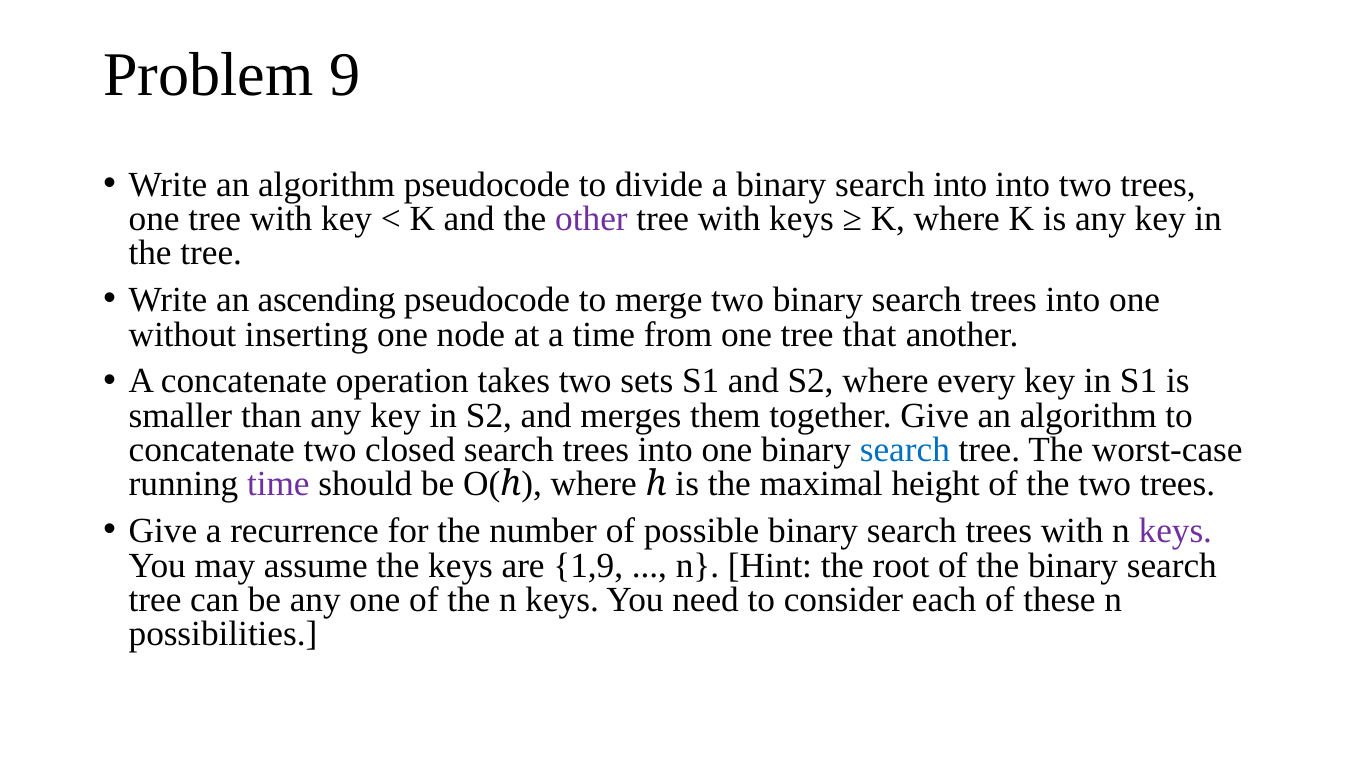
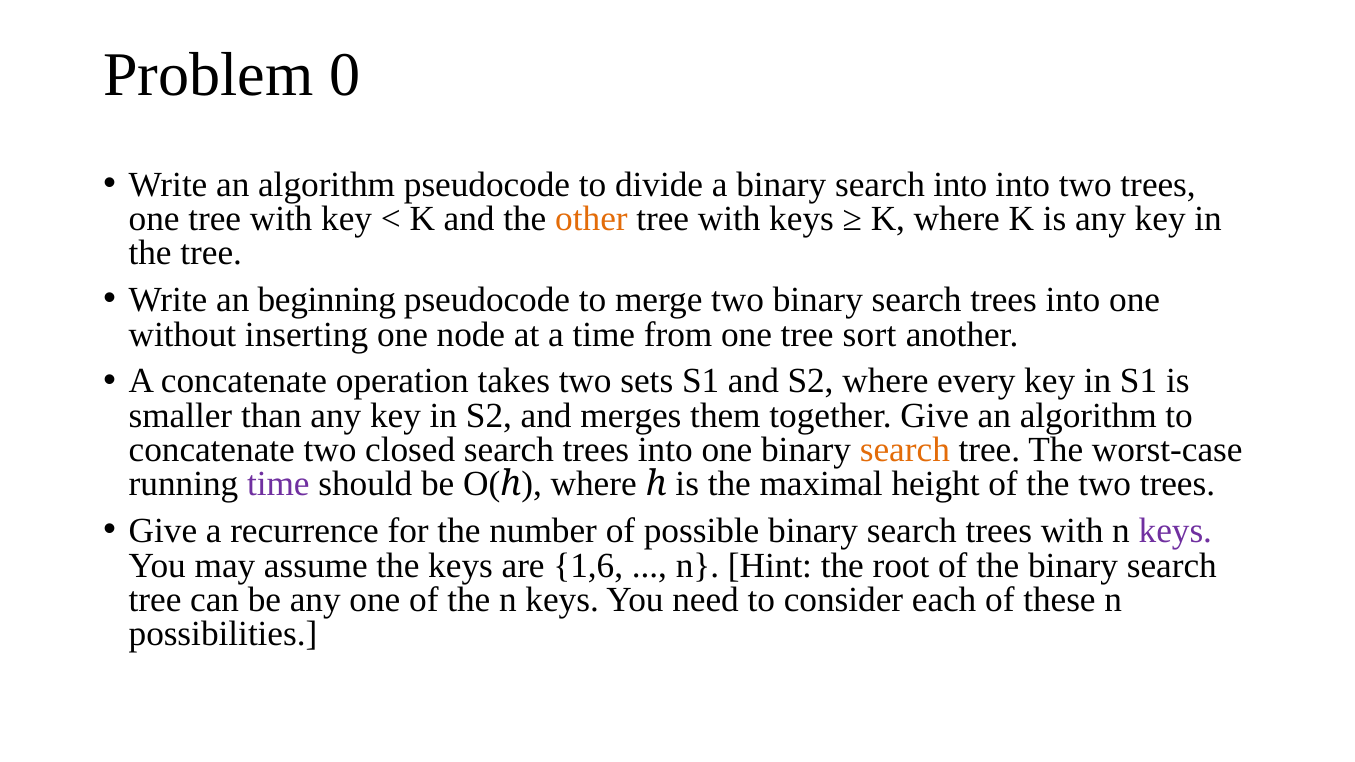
9: 9 -> 0
other colour: purple -> orange
ascending: ascending -> beginning
that: that -> sort
search at (905, 450) colour: blue -> orange
1,9: 1,9 -> 1,6
